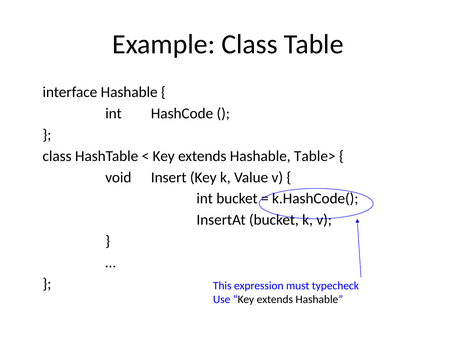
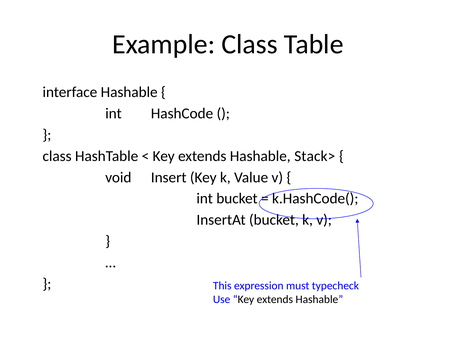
Table>: Table> -> Stack>
